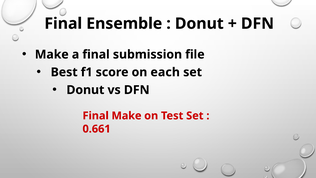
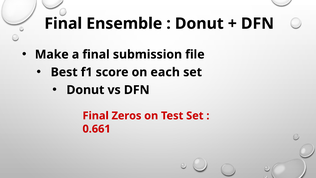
Final Make: Make -> Zeros
